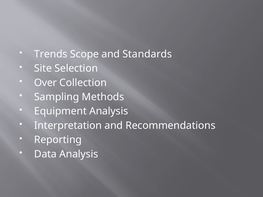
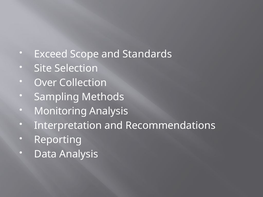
Trends: Trends -> Exceed
Equipment: Equipment -> Monitoring
